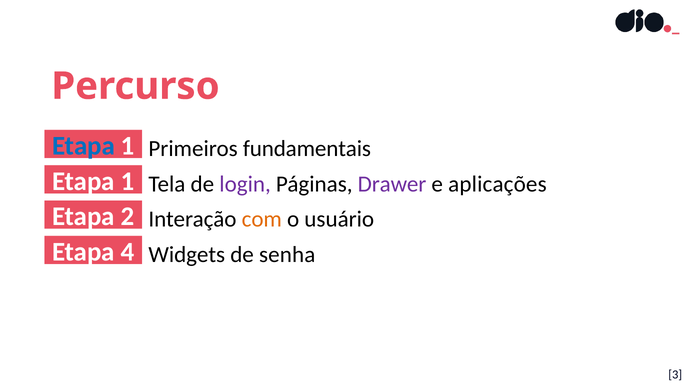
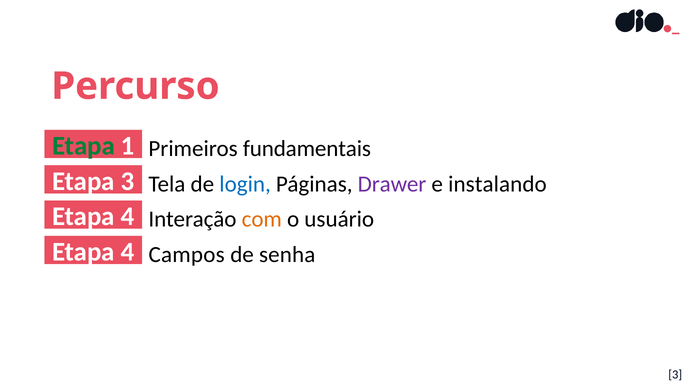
Etapa at (83, 146) colour: blue -> green
1 at (128, 181): 1 -> 3
login colour: purple -> blue
aplicações: aplicações -> instalando
2 at (128, 217): 2 -> 4
Widgets: Widgets -> Campos
